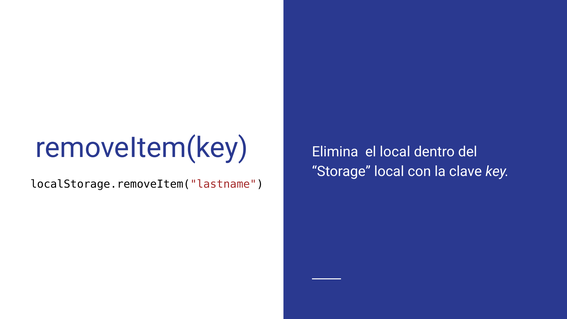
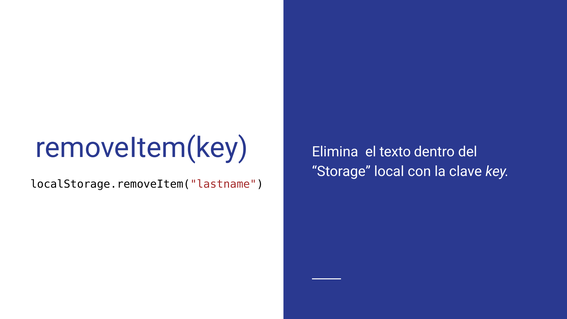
el local: local -> texto
